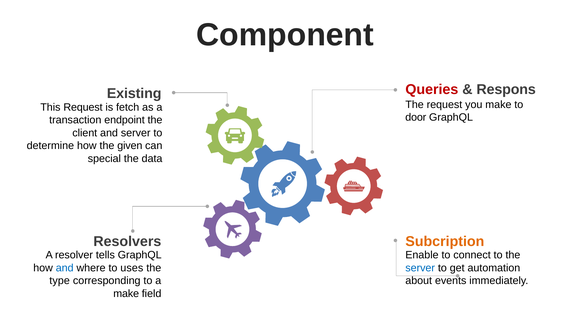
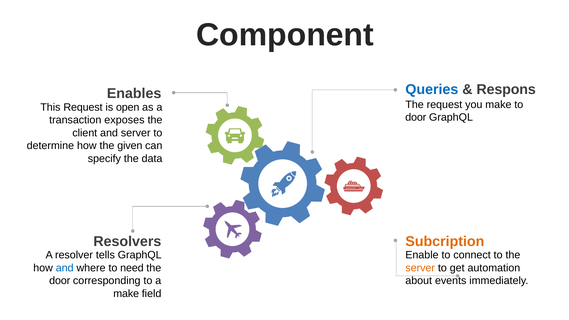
Queries colour: red -> blue
Existing: Existing -> Enables
fetch: fetch -> open
endpoint: endpoint -> exposes
special: special -> specify
uses: uses -> need
server at (420, 268) colour: blue -> orange
type at (60, 281): type -> door
